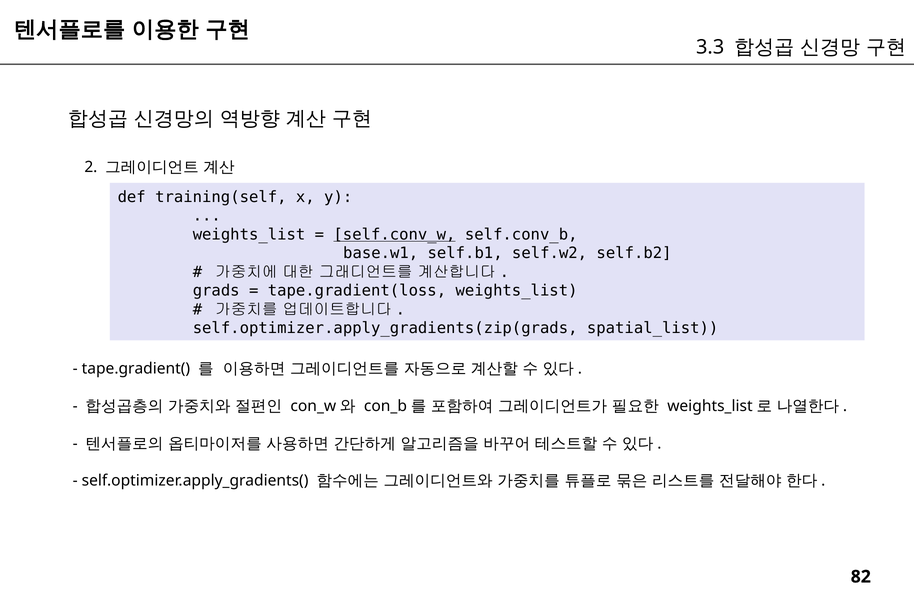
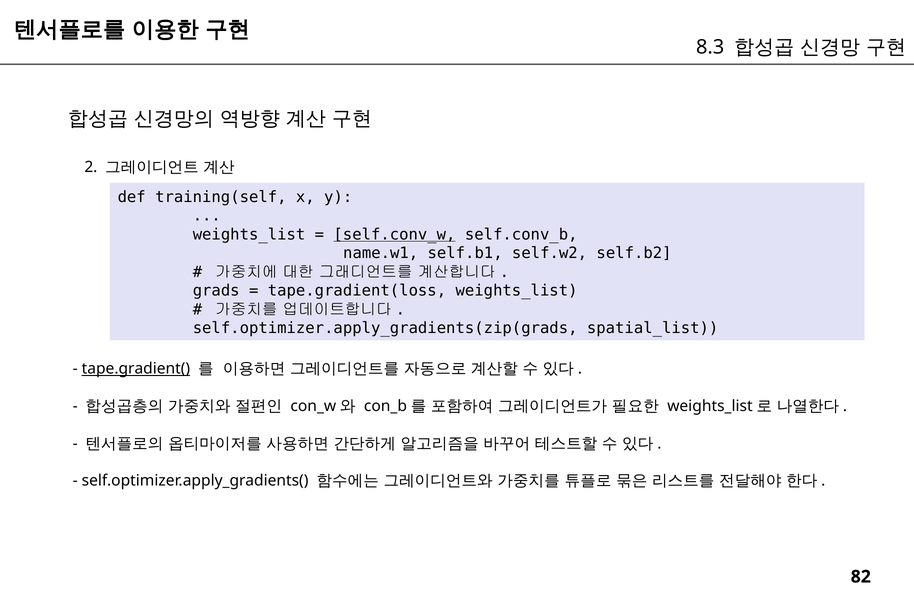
3.3: 3.3 -> 8.3
base.w1: base.w1 -> name.w1
tape.gradient( underline: none -> present
